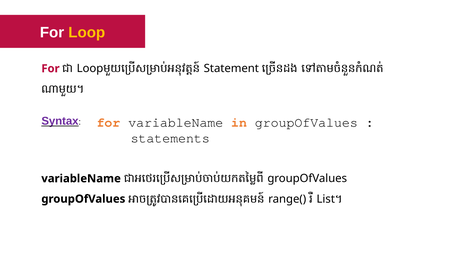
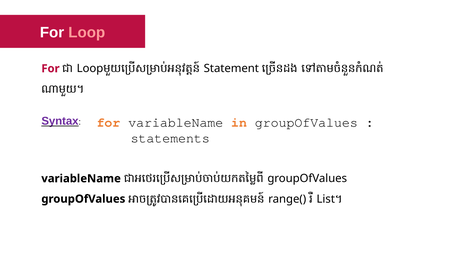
Loop colour: yellow -> pink
